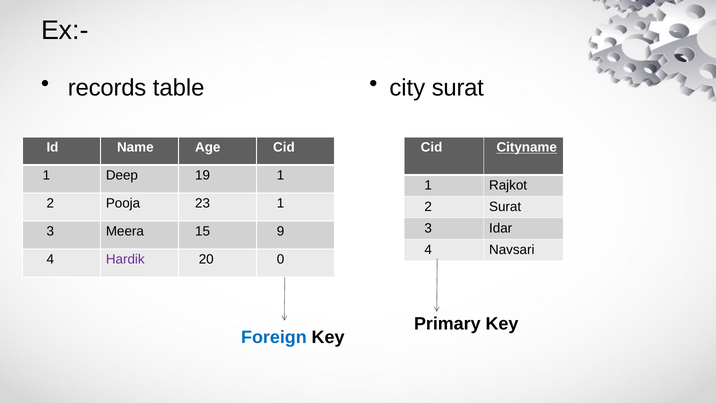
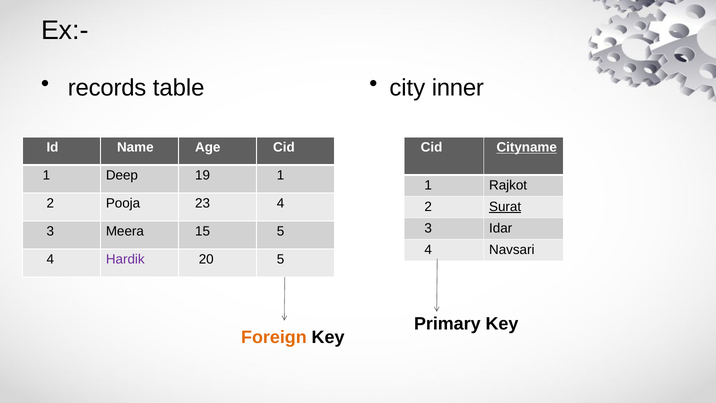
city surat: surat -> inner
23 1: 1 -> 4
Surat at (505, 207) underline: none -> present
15 9: 9 -> 5
20 0: 0 -> 5
Foreign colour: blue -> orange
